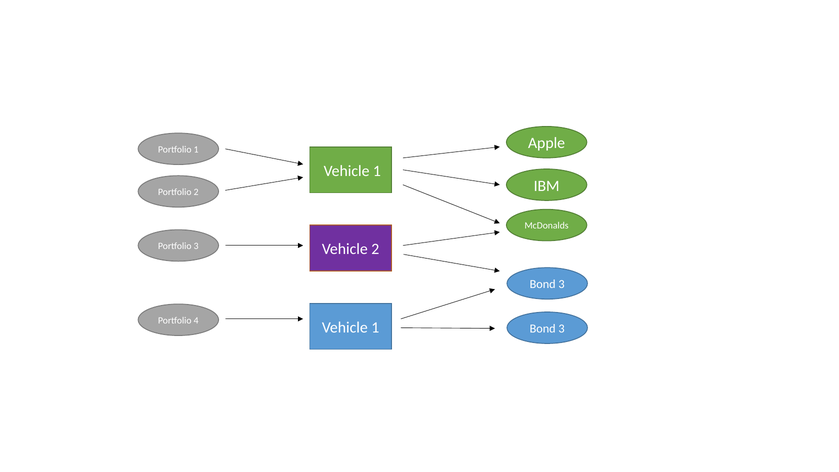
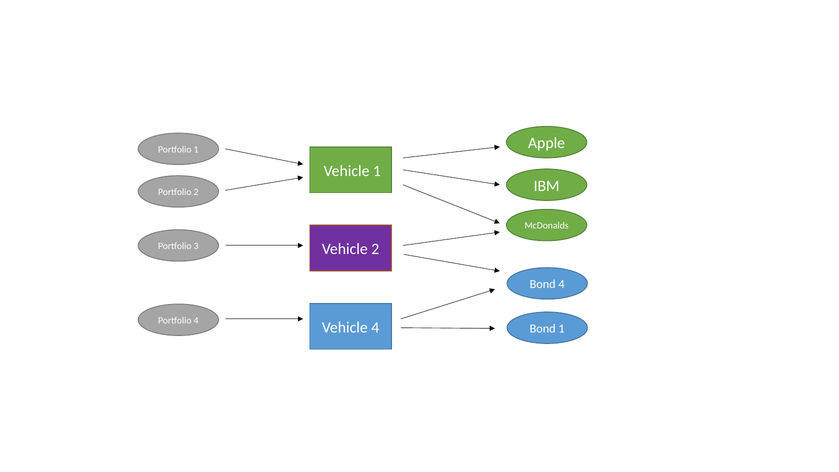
3 at (562, 284): 3 -> 4
1 at (375, 327): 1 -> 4
3 at (562, 329): 3 -> 1
